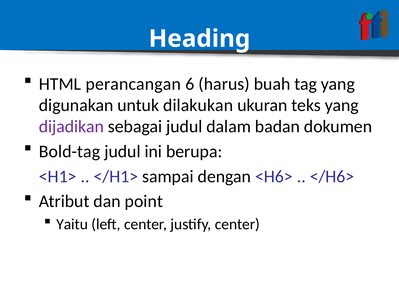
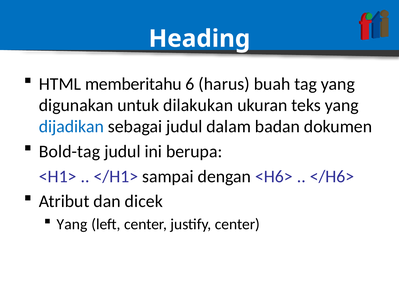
perancangan: perancangan -> memberitahu
dijadikan colour: purple -> blue
point: point -> dicek
Yaitu at (72, 224): Yaitu -> Yang
